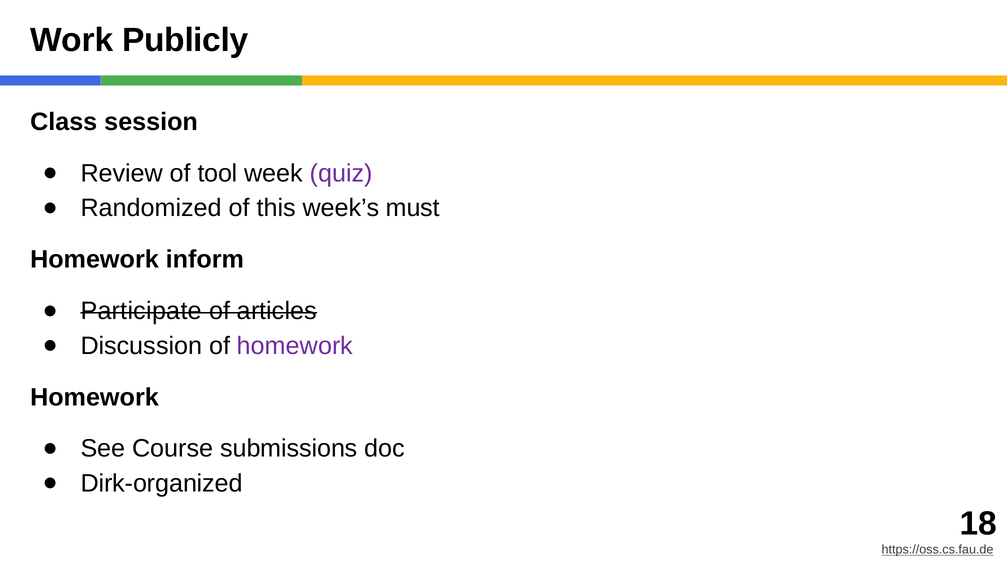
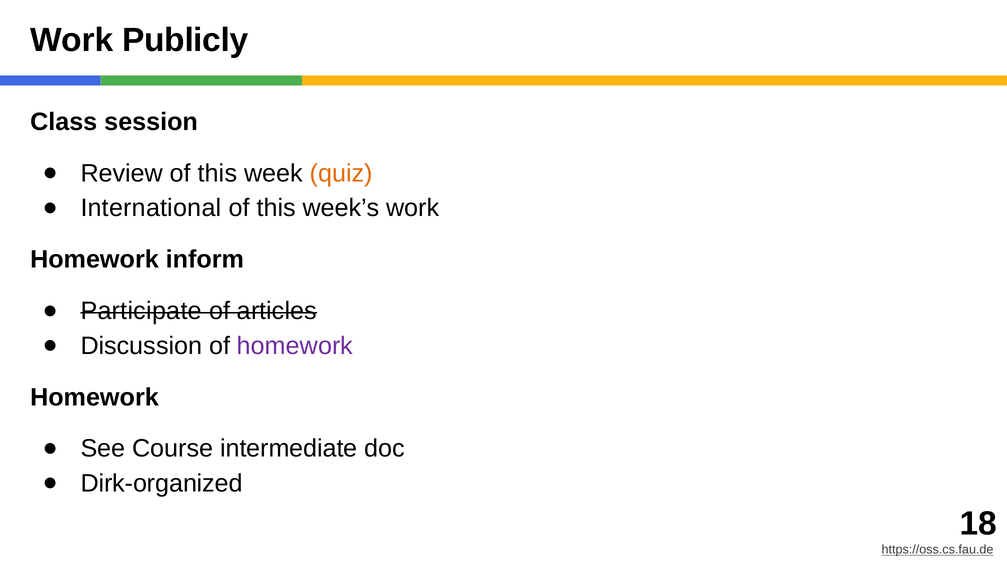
Review of tool: tool -> this
quiz colour: purple -> orange
Randomized: Randomized -> International
week’s must: must -> work
submissions: submissions -> intermediate
